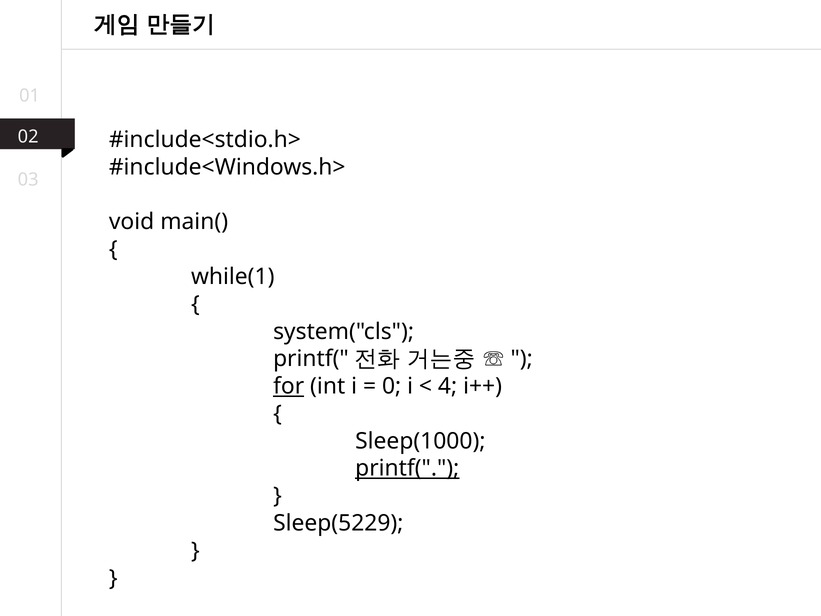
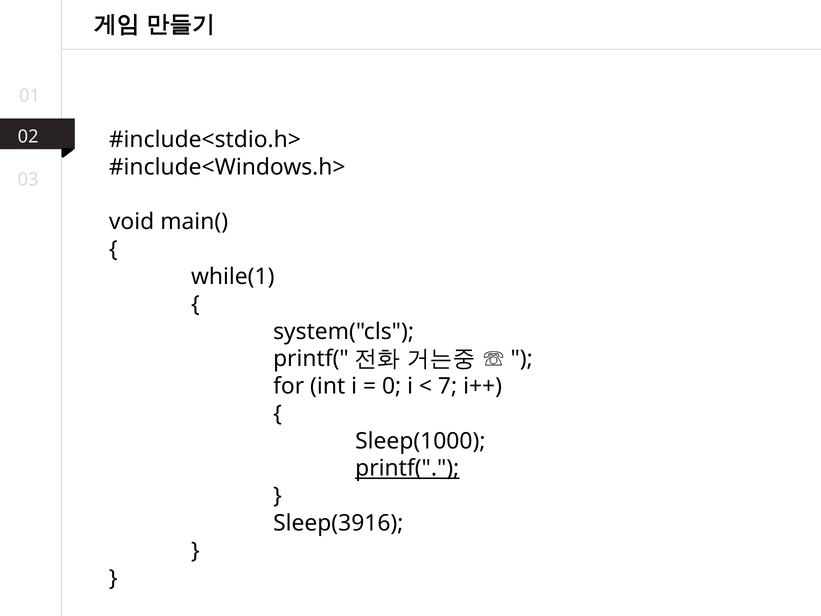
for underline: present -> none
4: 4 -> 7
Sleep(5229: Sleep(5229 -> Sleep(3916
